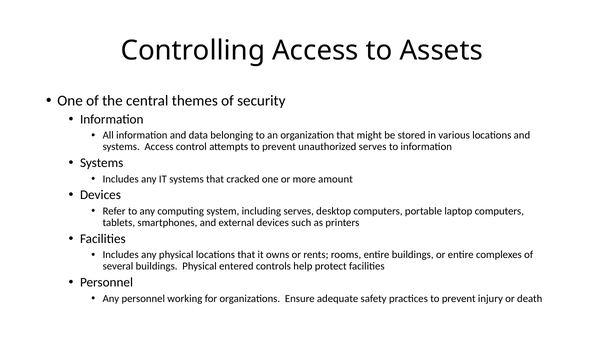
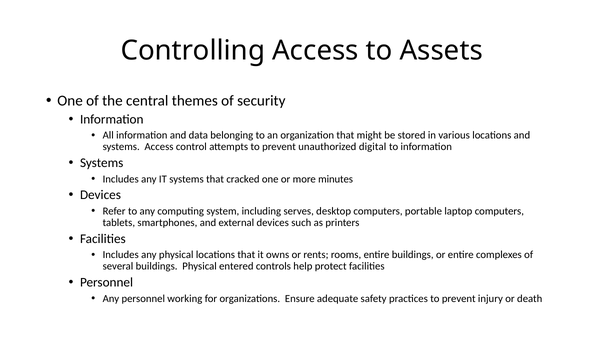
unauthorized serves: serves -> digital
amount: amount -> minutes
